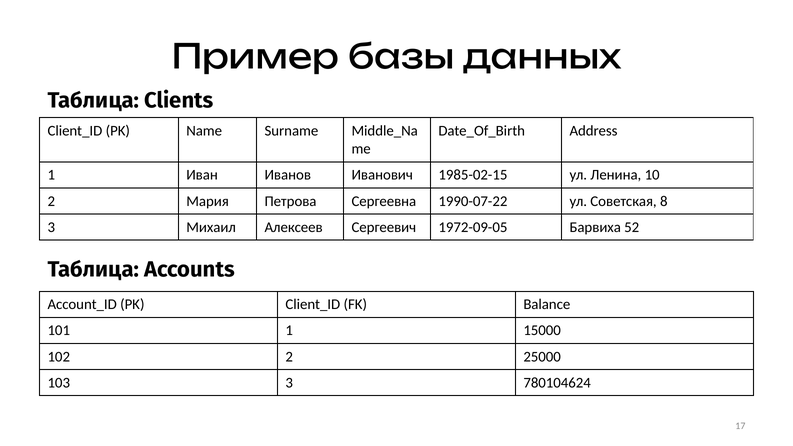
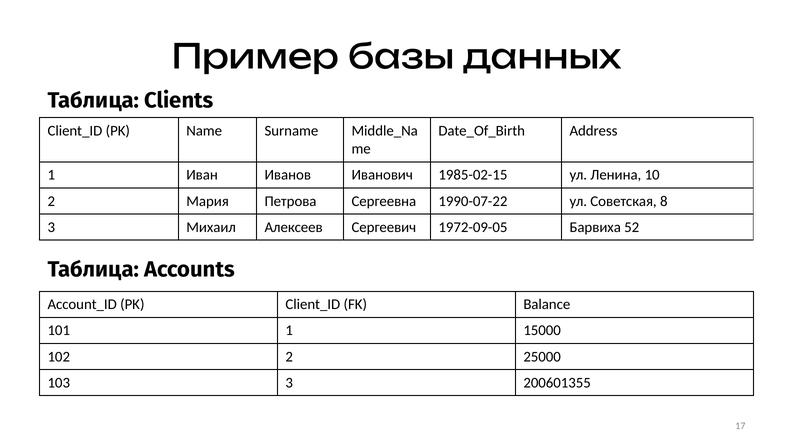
780104624: 780104624 -> 200601355
